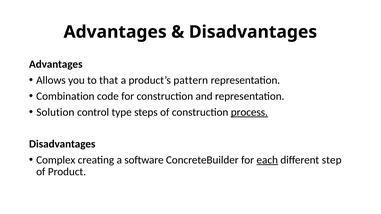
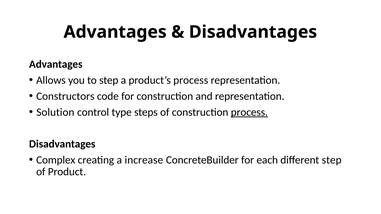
to that: that -> step
product’s pattern: pattern -> process
Combination: Combination -> Constructors
software: software -> increase
each underline: present -> none
